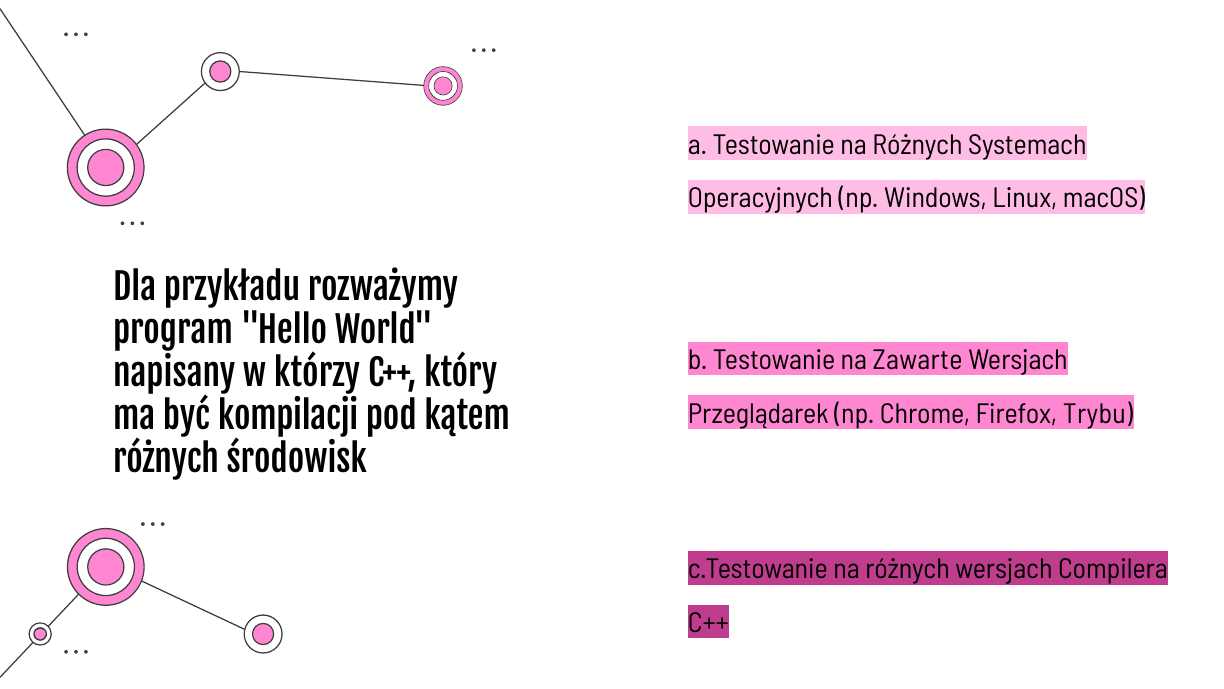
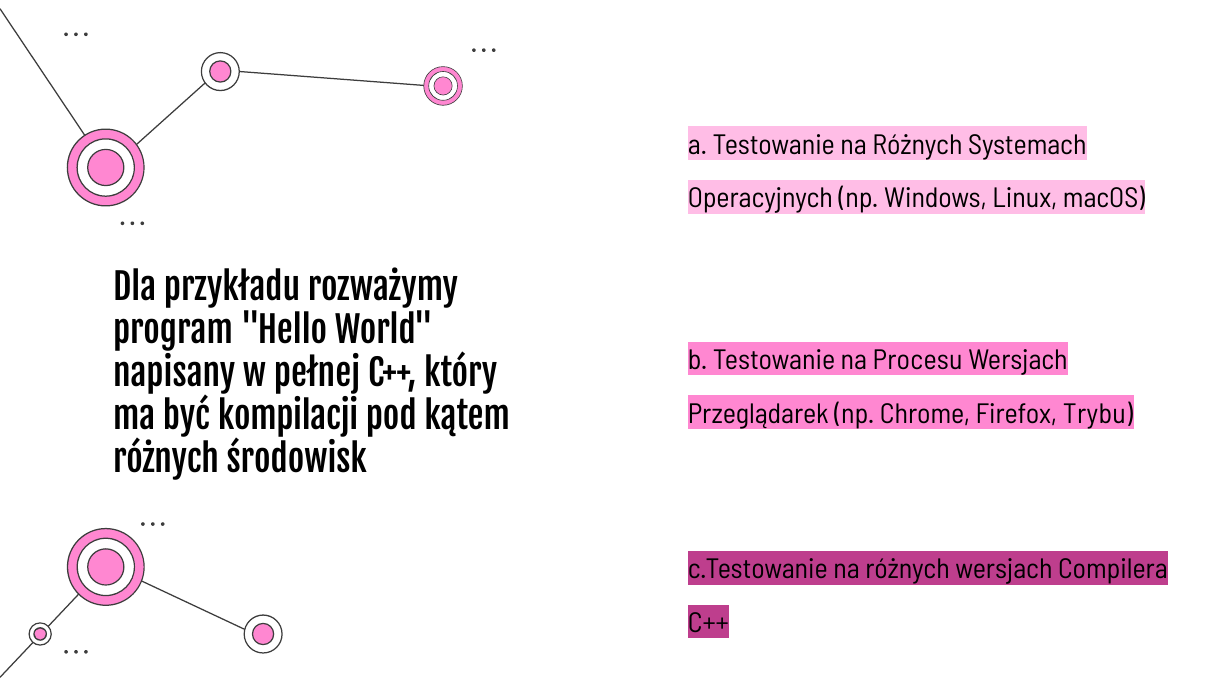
Zawarte: Zawarte -> Procesu
którzy: którzy -> pełnej
